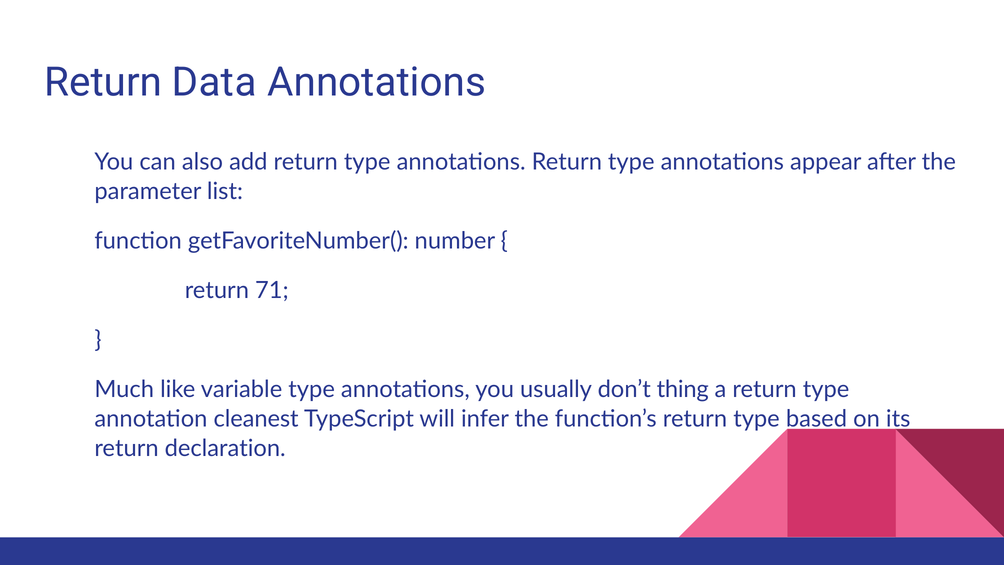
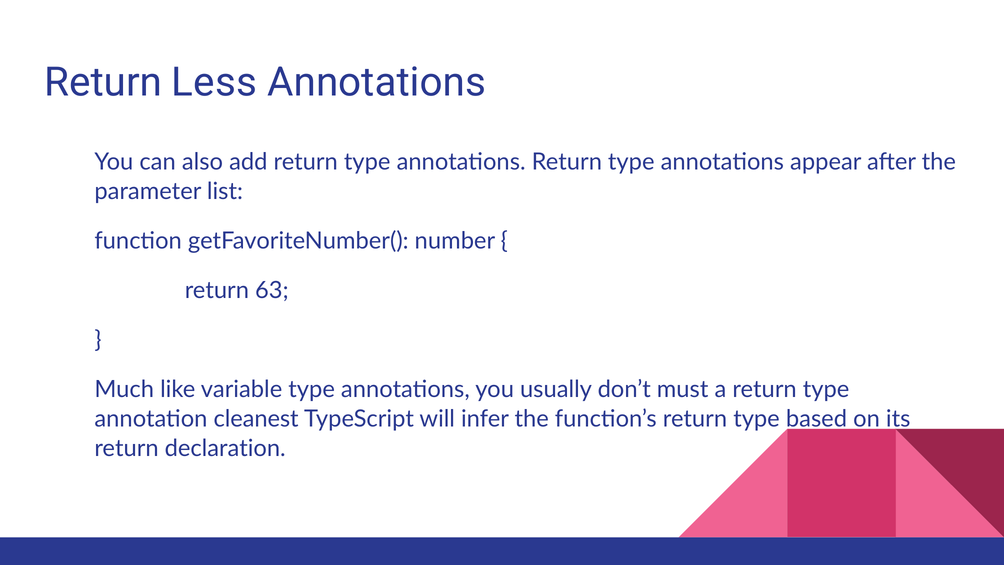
Data: Data -> Less
71: 71 -> 63
thing: thing -> must
